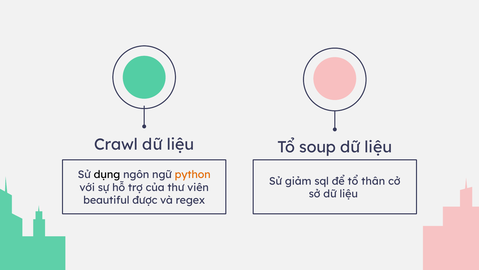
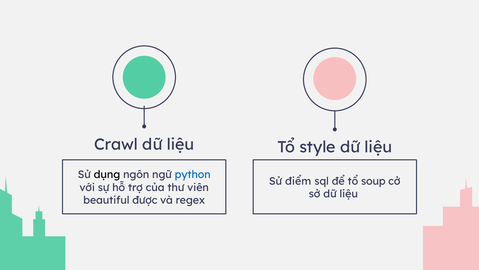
soup: soup -> style
python colour: orange -> blue
giảm: giảm -> điểm
thân: thân -> soup
